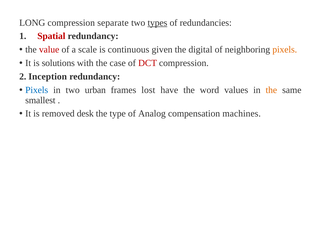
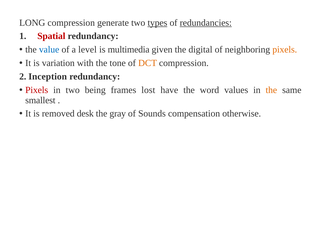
separate: separate -> generate
redundancies underline: none -> present
value colour: red -> blue
scale: scale -> level
continuous: continuous -> multimedia
solutions: solutions -> variation
case: case -> tone
DCT colour: red -> orange
Pixels at (37, 90) colour: blue -> red
urban: urban -> being
type: type -> gray
Analog: Analog -> Sounds
machines: machines -> otherwise
